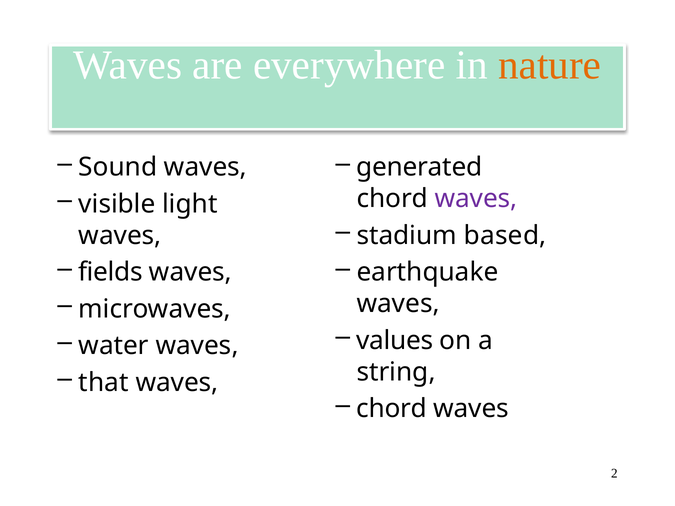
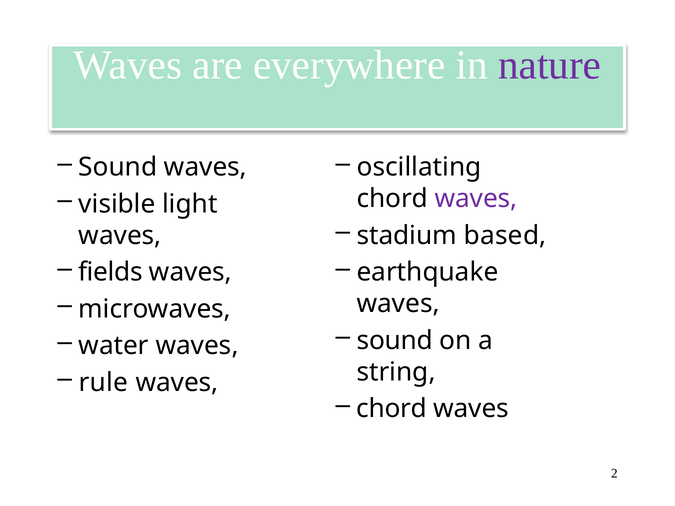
nature colour: orange -> purple
generated: generated -> oscillating
values at (395, 341): values -> sound
that: that -> rule
